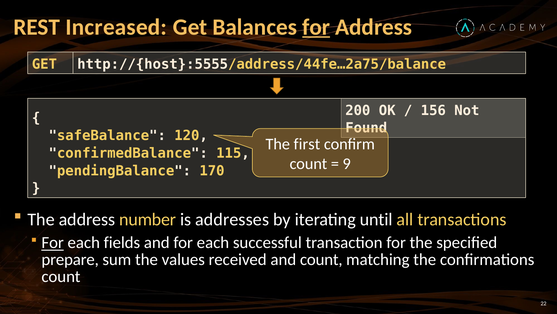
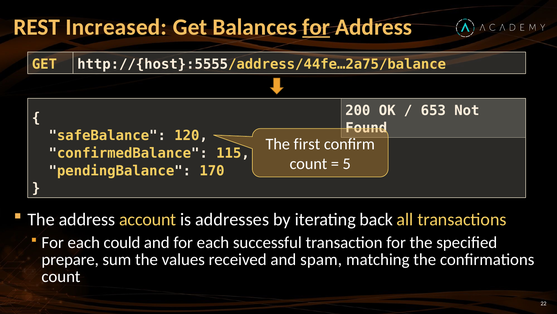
156: 156 -> 653
9: 9 -> 5
number: number -> account
until: until -> back
For at (53, 242) underline: present -> none
fields: fields -> could
and count: count -> spam
